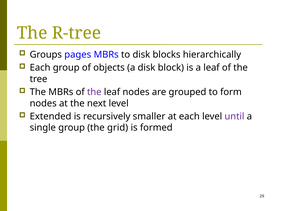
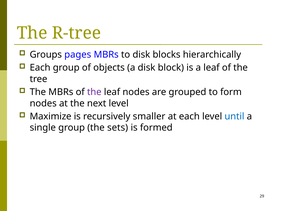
Extended: Extended -> Maximize
until colour: purple -> blue
grid: grid -> sets
